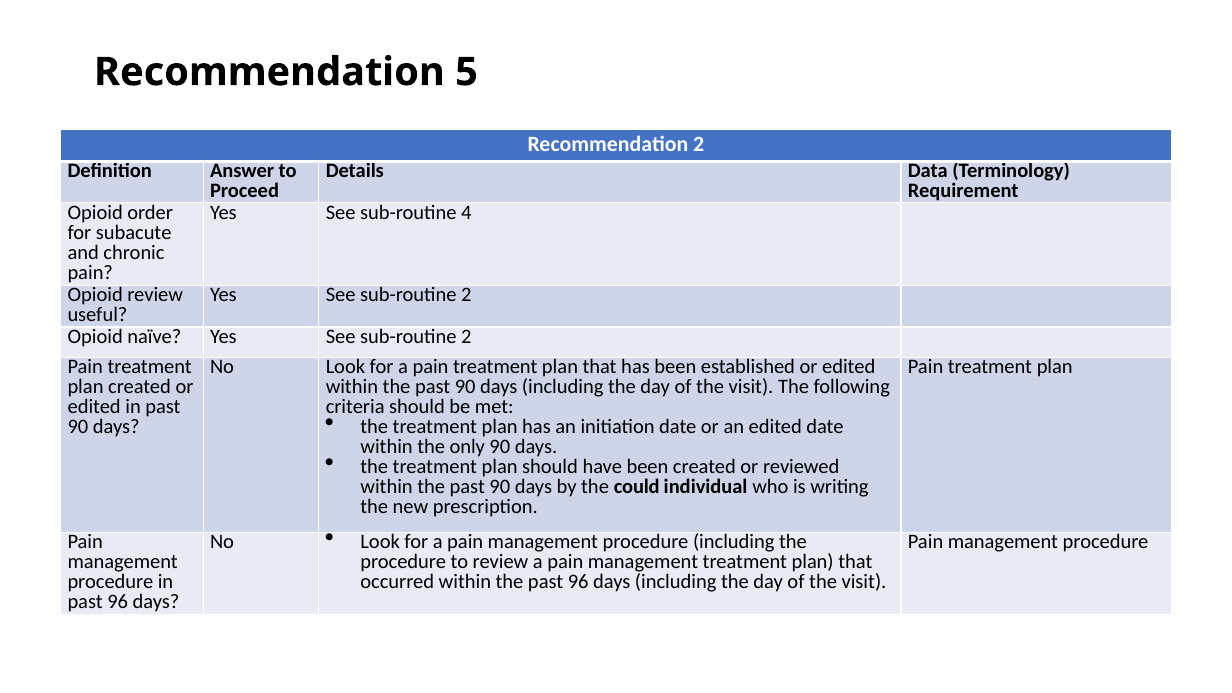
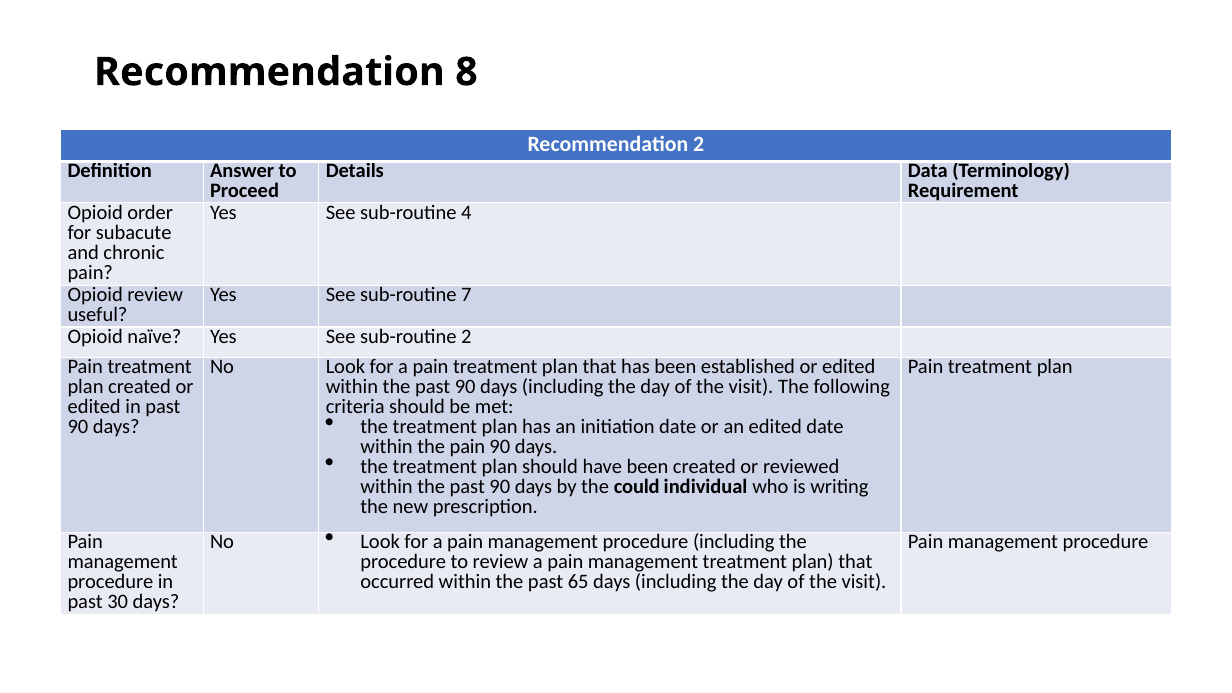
5: 5 -> 8
2 at (466, 295): 2 -> 7
the only: only -> pain
the past 96: 96 -> 65
96 at (118, 602): 96 -> 30
